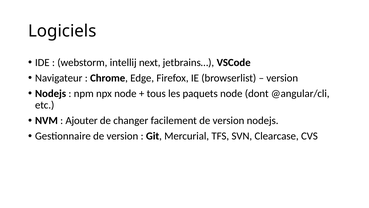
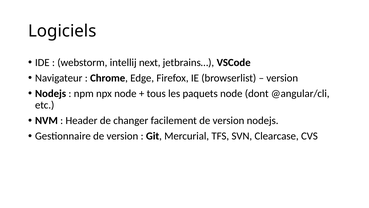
Ajouter: Ajouter -> Header
